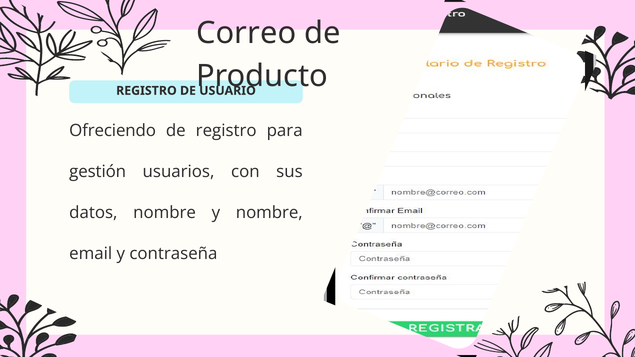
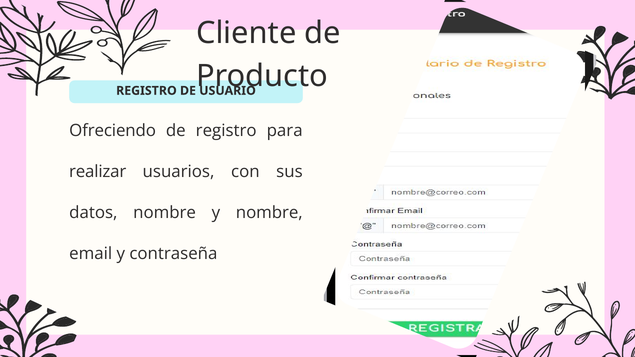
Correo: Correo -> Cliente
gestión: gestión -> realizar
